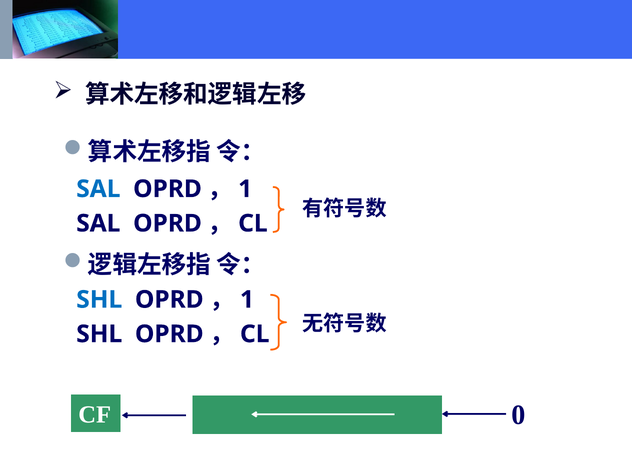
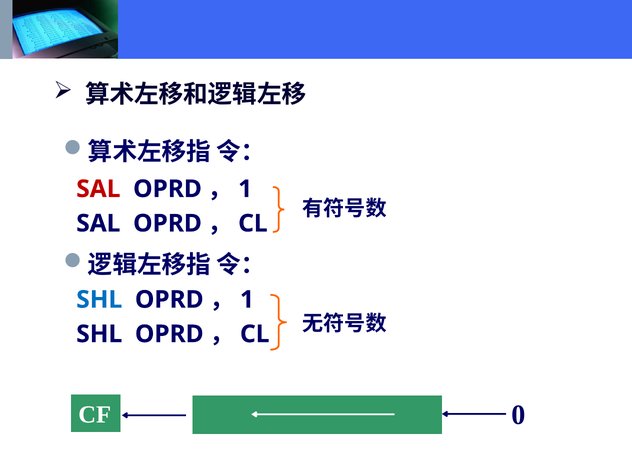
SAL at (98, 189) colour: blue -> red
